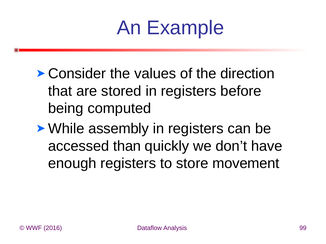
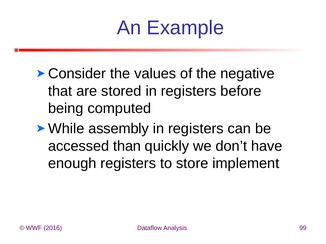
direction: direction -> negative
movement: movement -> implement
